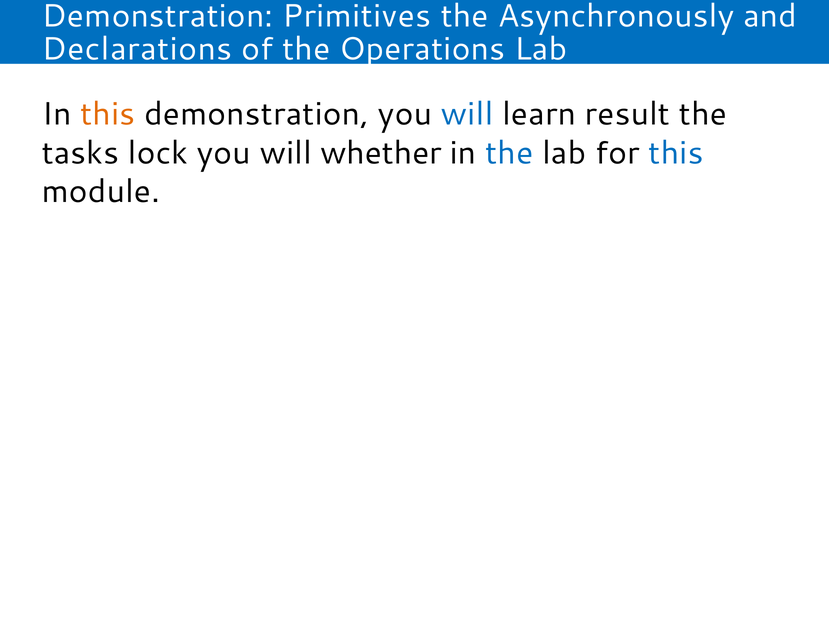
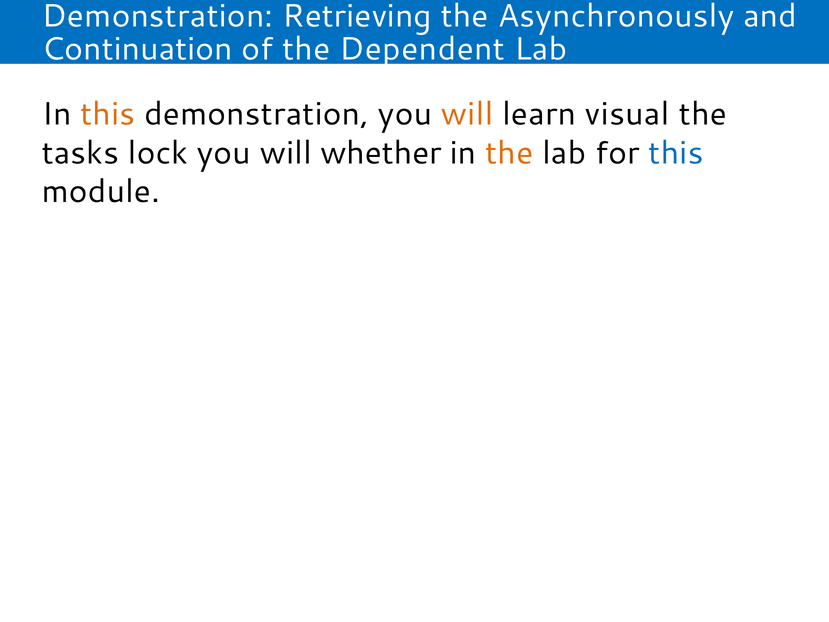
Primitives: Primitives -> Retrieving
Declarations: Declarations -> Continuation
Operations: Operations -> Dependent
will at (467, 114) colour: blue -> orange
result: result -> visual
the at (509, 153) colour: blue -> orange
